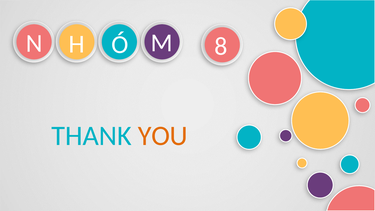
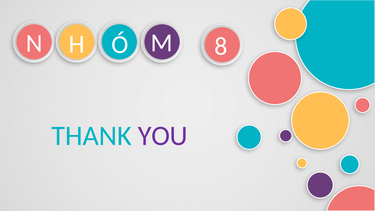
YOU colour: orange -> purple
